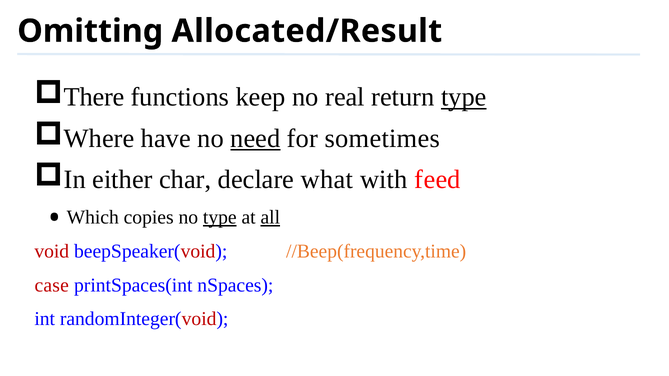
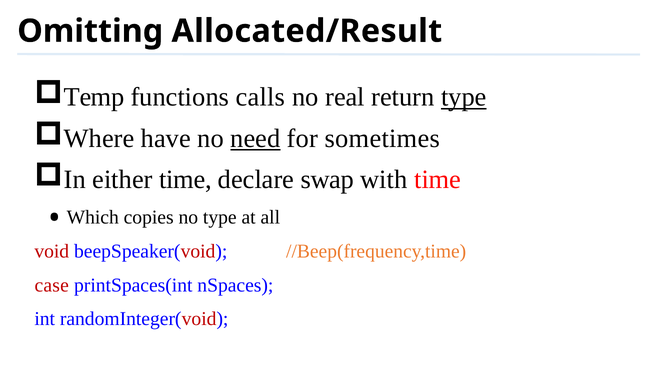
There: There -> Temp
keep: keep -> calls
either char: char -> time
what: what -> swap
with feed: feed -> time
type at (220, 218) underline: present -> none
all underline: present -> none
